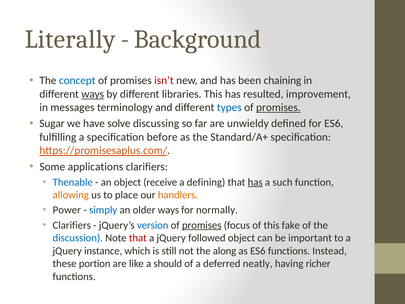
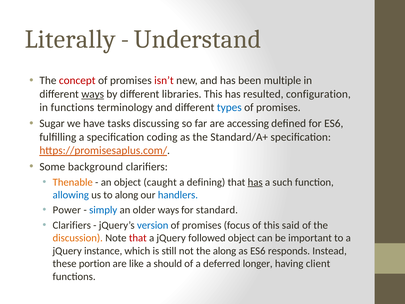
Background: Background -> Understand
concept colour: blue -> red
chaining: chaining -> multiple
improvement: improvement -> configuration
in messages: messages -> functions
promises at (278, 107) underline: present -> none
solve: solve -> tasks
unwieldy: unwieldy -> accessing
before: before -> coding
applications: applications -> background
Thenable colour: blue -> orange
receive: receive -> caught
allowing colour: orange -> blue
to place: place -> along
handlers colour: orange -> blue
normally: normally -> standard
promises at (202, 225) underline: present -> none
fake: fake -> said
discussion colour: blue -> orange
ES6 functions: functions -> responds
neatly: neatly -> longer
richer: richer -> client
